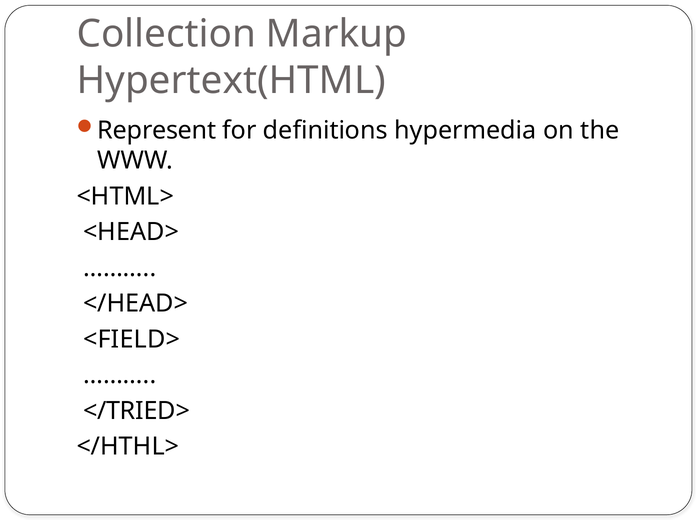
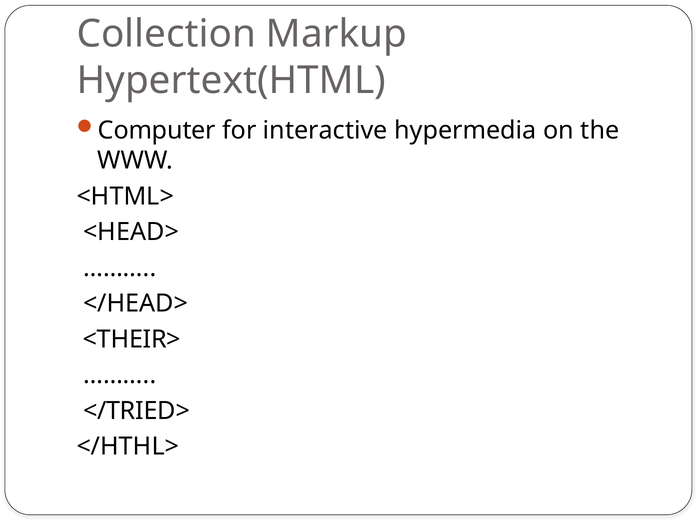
Represent: Represent -> Computer
definitions: definitions -> interactive
<FIELD>: <FIELD> -> <THEIR>
